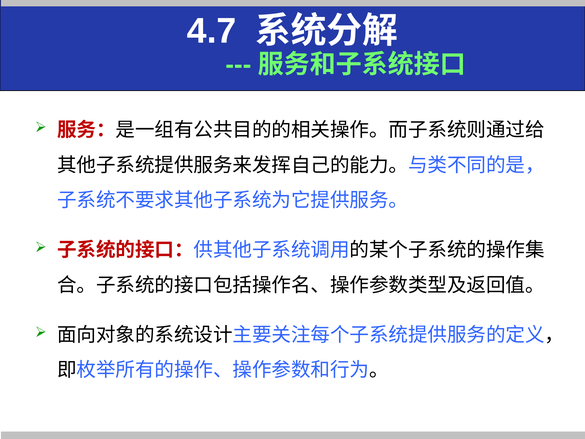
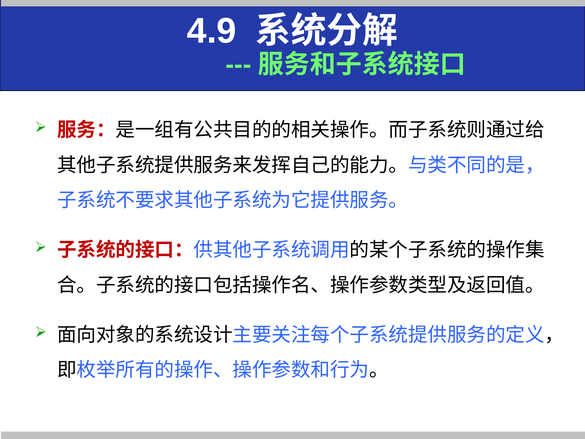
4.7: 4.7 -> 4.9
